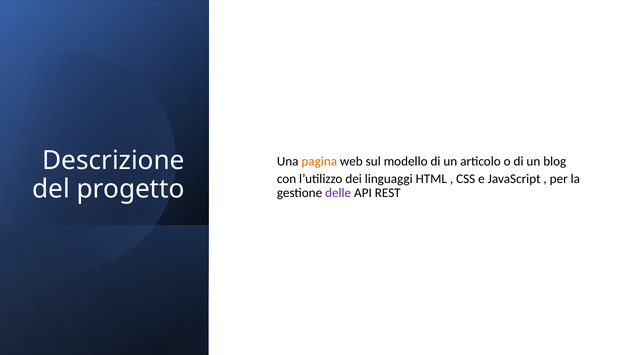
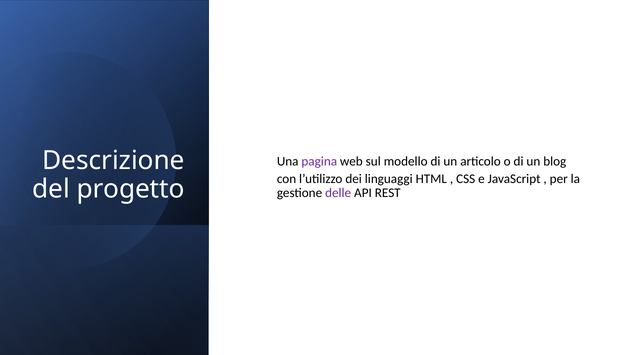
pagina colour: orange -> purple
